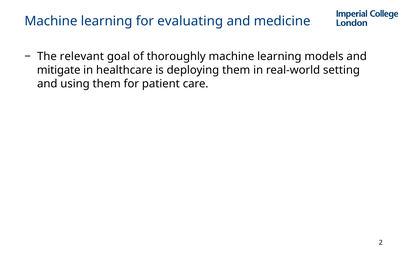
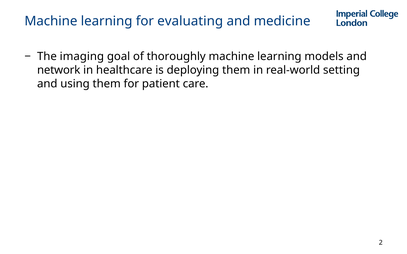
relevant: relevant -> imaging
mitigate: mitigate -> network
